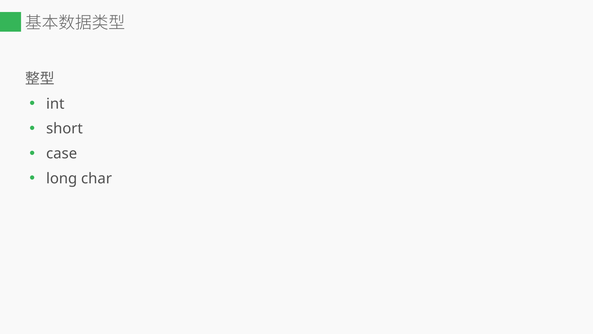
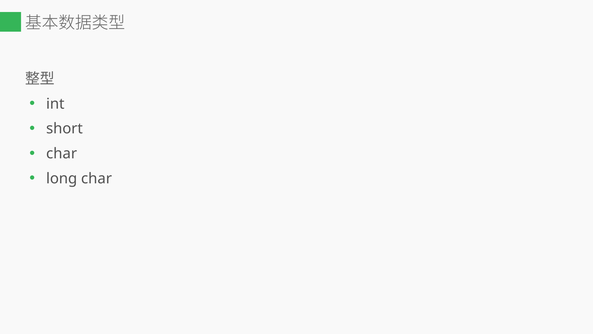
case at (62, 153): case -> char
